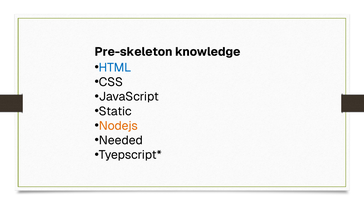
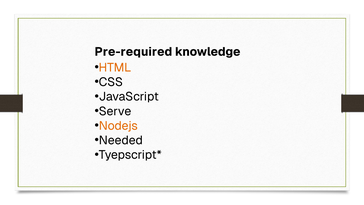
Pre-skeleton: Pre-skeleton -> Pre-required
HTML colour: blue -> orange
Static: Static -> Serve
